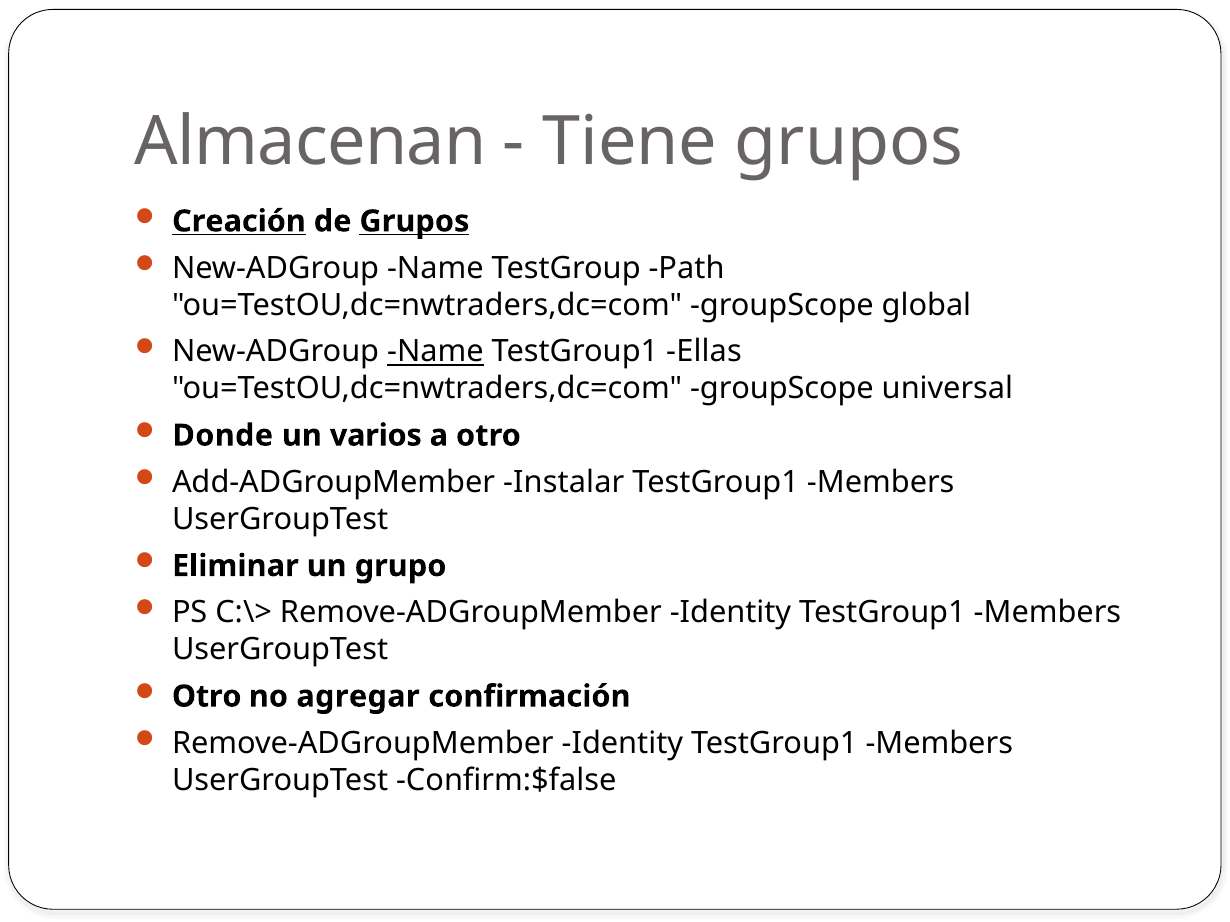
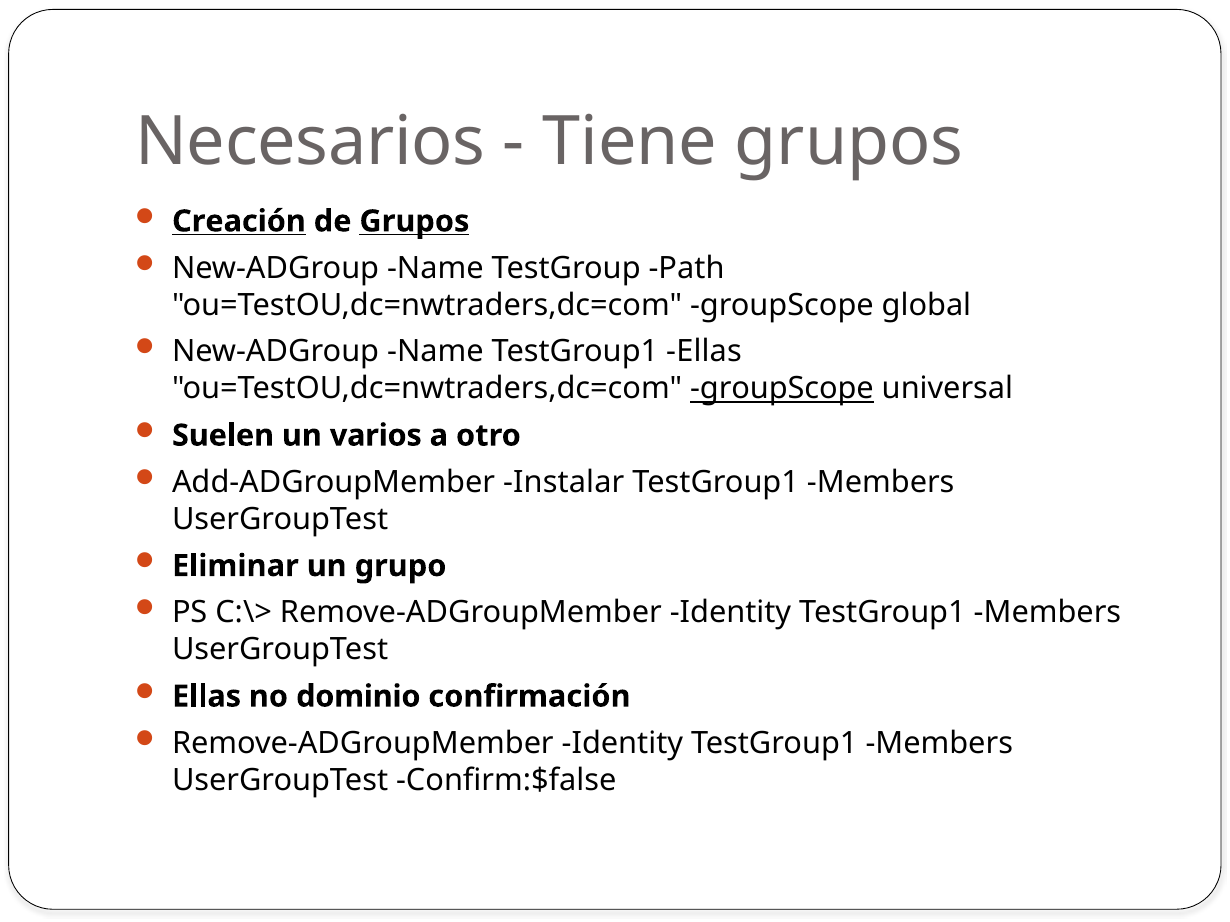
Almacenan: Almacenan -> Necesarios
Name at (435, 352) underline: present -> none
groupScope at (782, 389) underline: none -> present
Donde: Donde -> Suelen
Otro at (207, 697): Otro -> Ellas
agregar: agregar -> dominio
